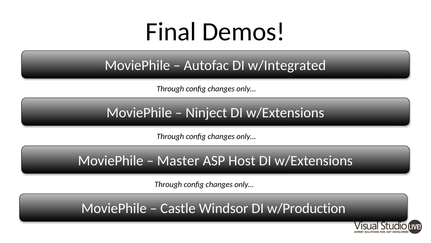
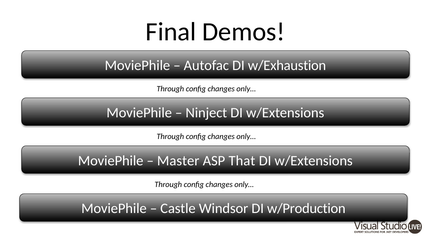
w/Integrated: w/Integrated -> w/Exhaustion
Host: Host -> That
